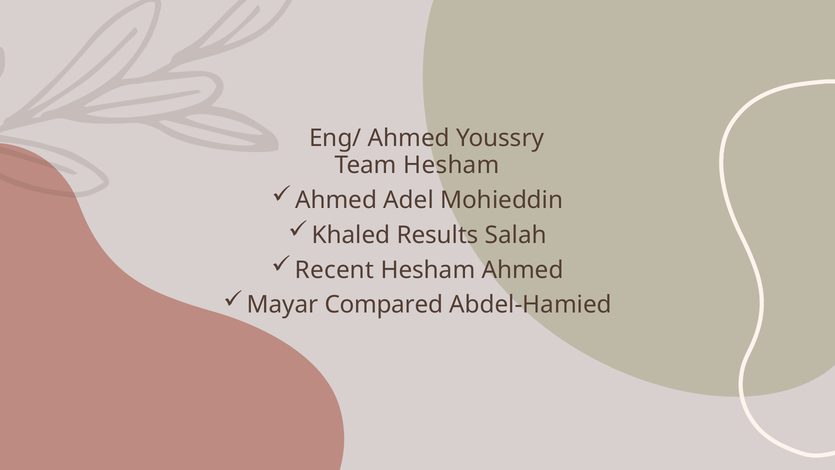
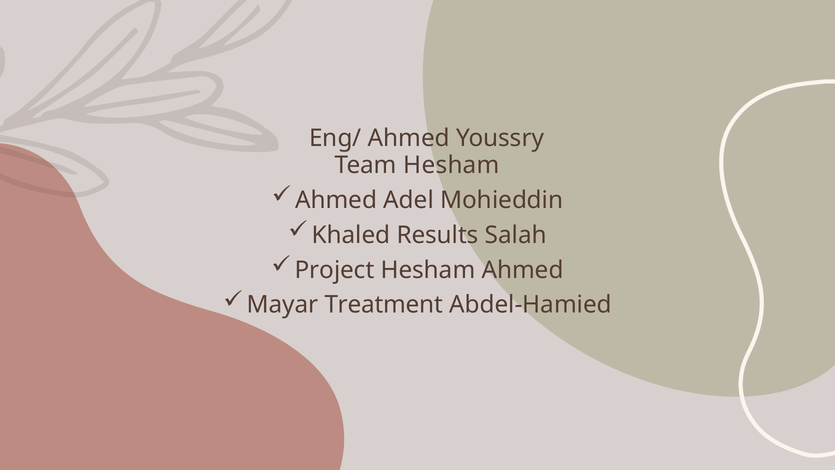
Recent: Recent -> Project
Compared: Compared -> Treatment
